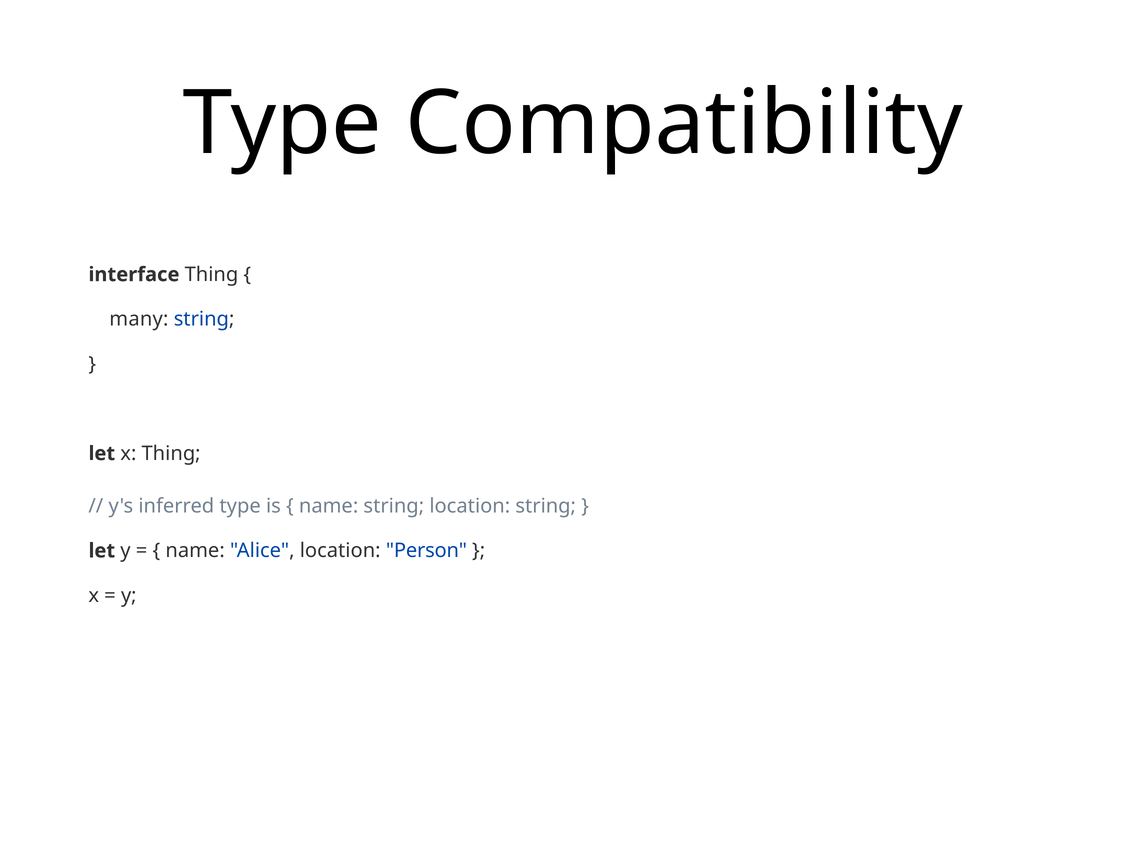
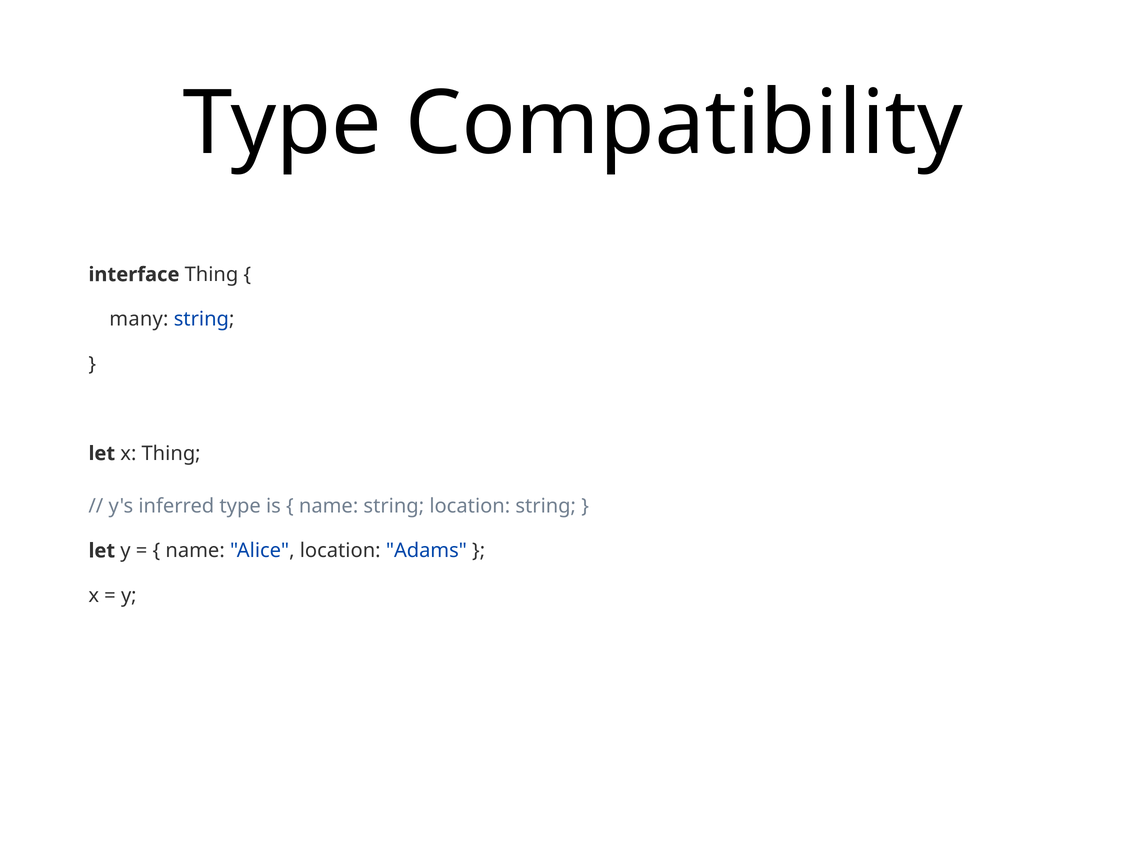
Person: Person -> Adams
